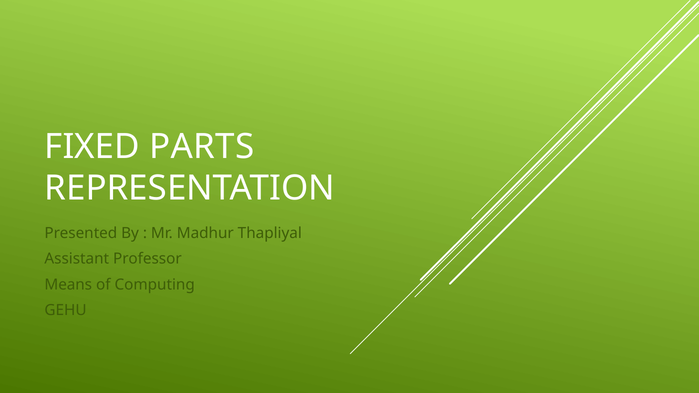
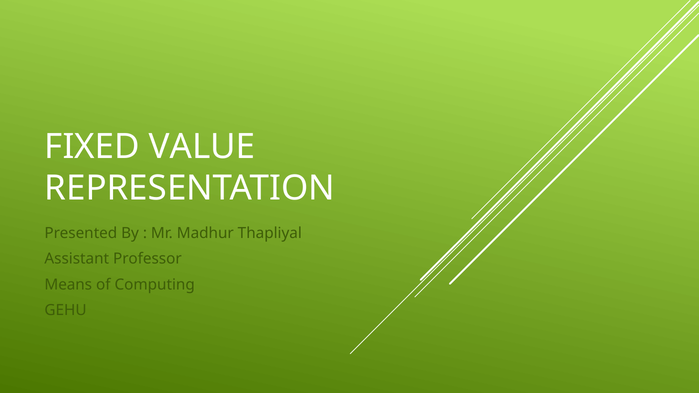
PARTS: PARTS -> VALUE
